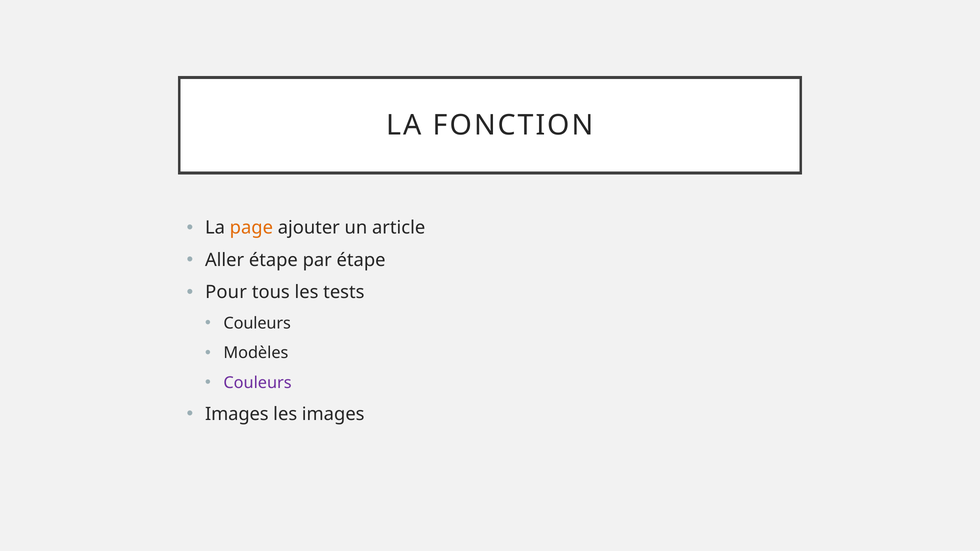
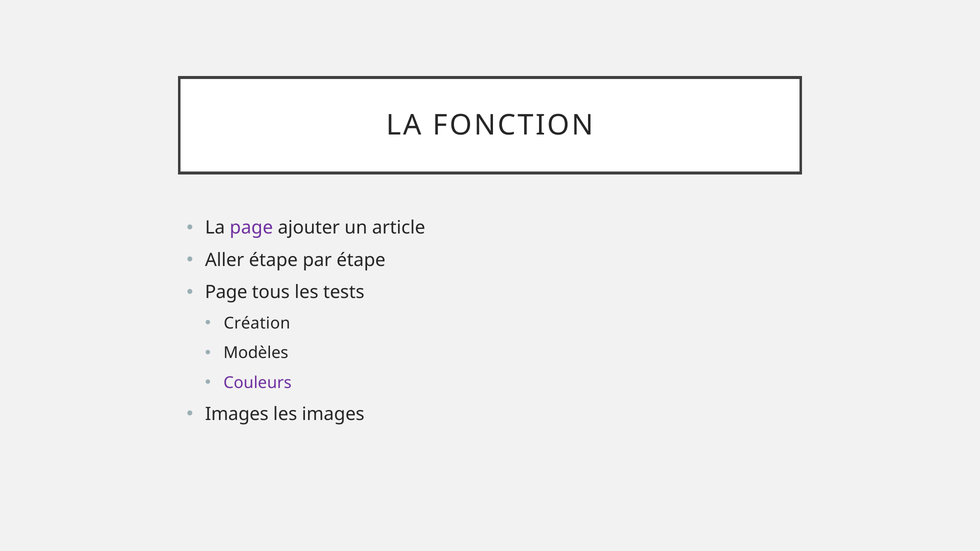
page at (251, 228) colour: orange -> purple
Pour at (226, 293): Pour -> Page
Couleurs at (257, 323): Couleurs -> Création
